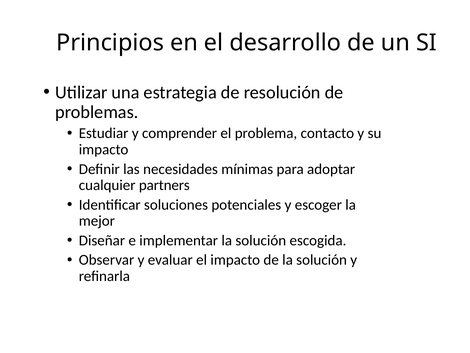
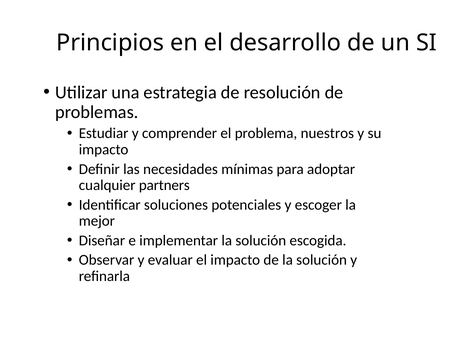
contacto: contacto -> nuestros
